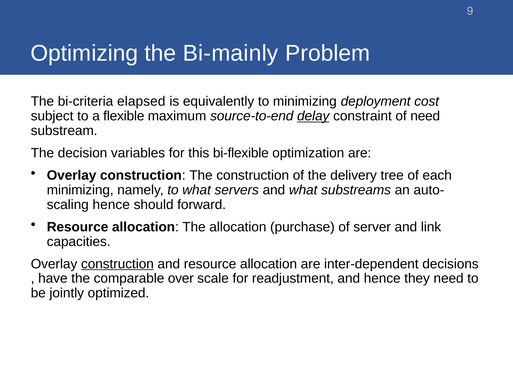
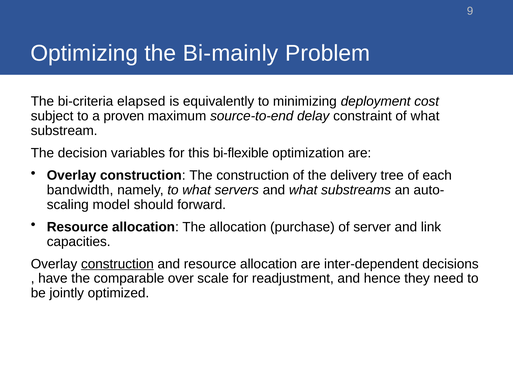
flexible: flexible -> proven
delay underline: present -> none
of need: need -> what
minimizing at (80, 190): minimizing -> bandwidth
hence at (111, 204): hence -> model
